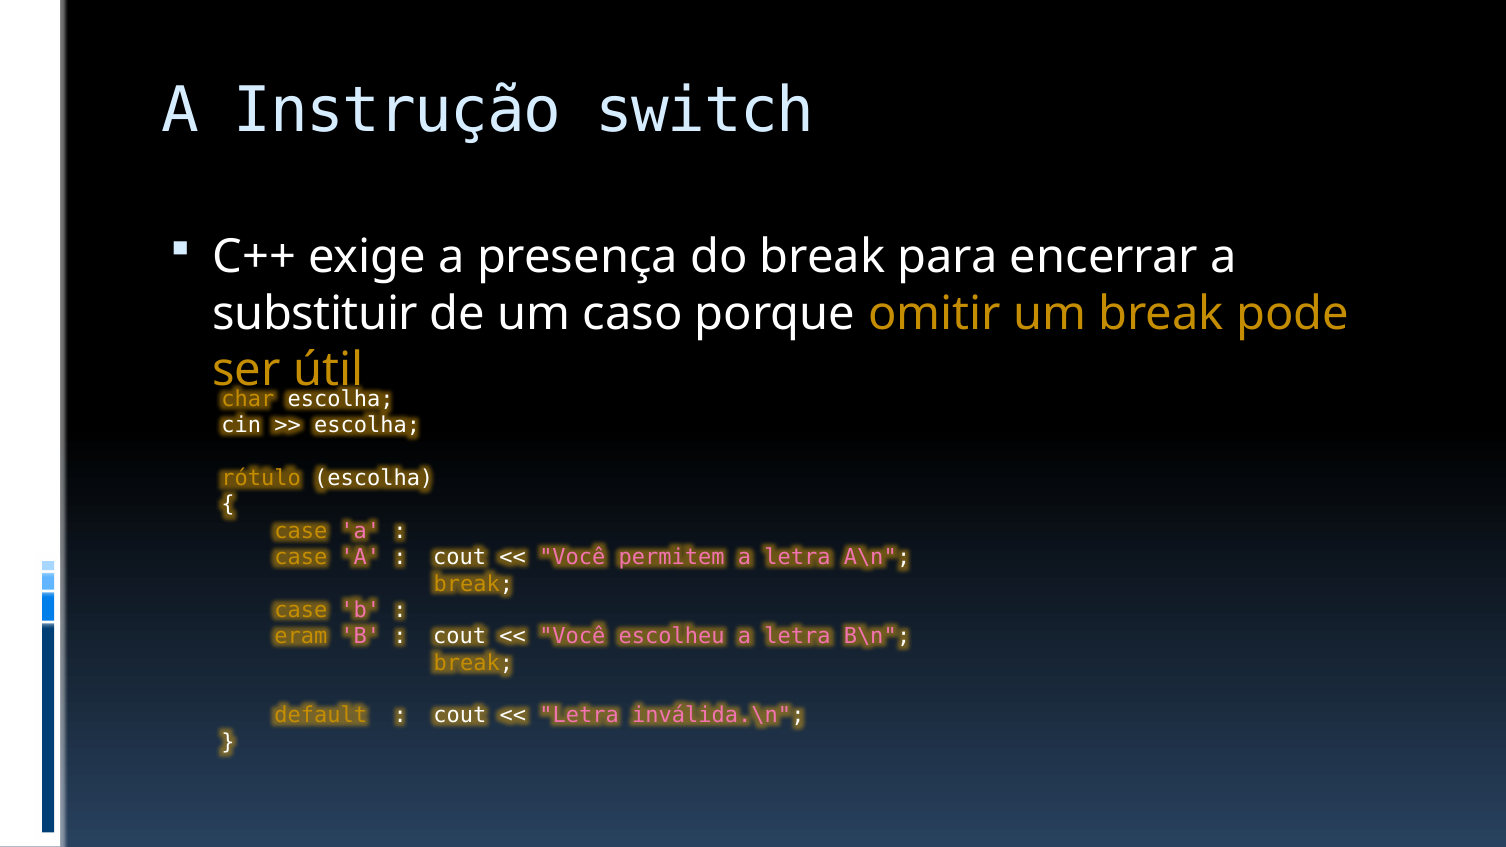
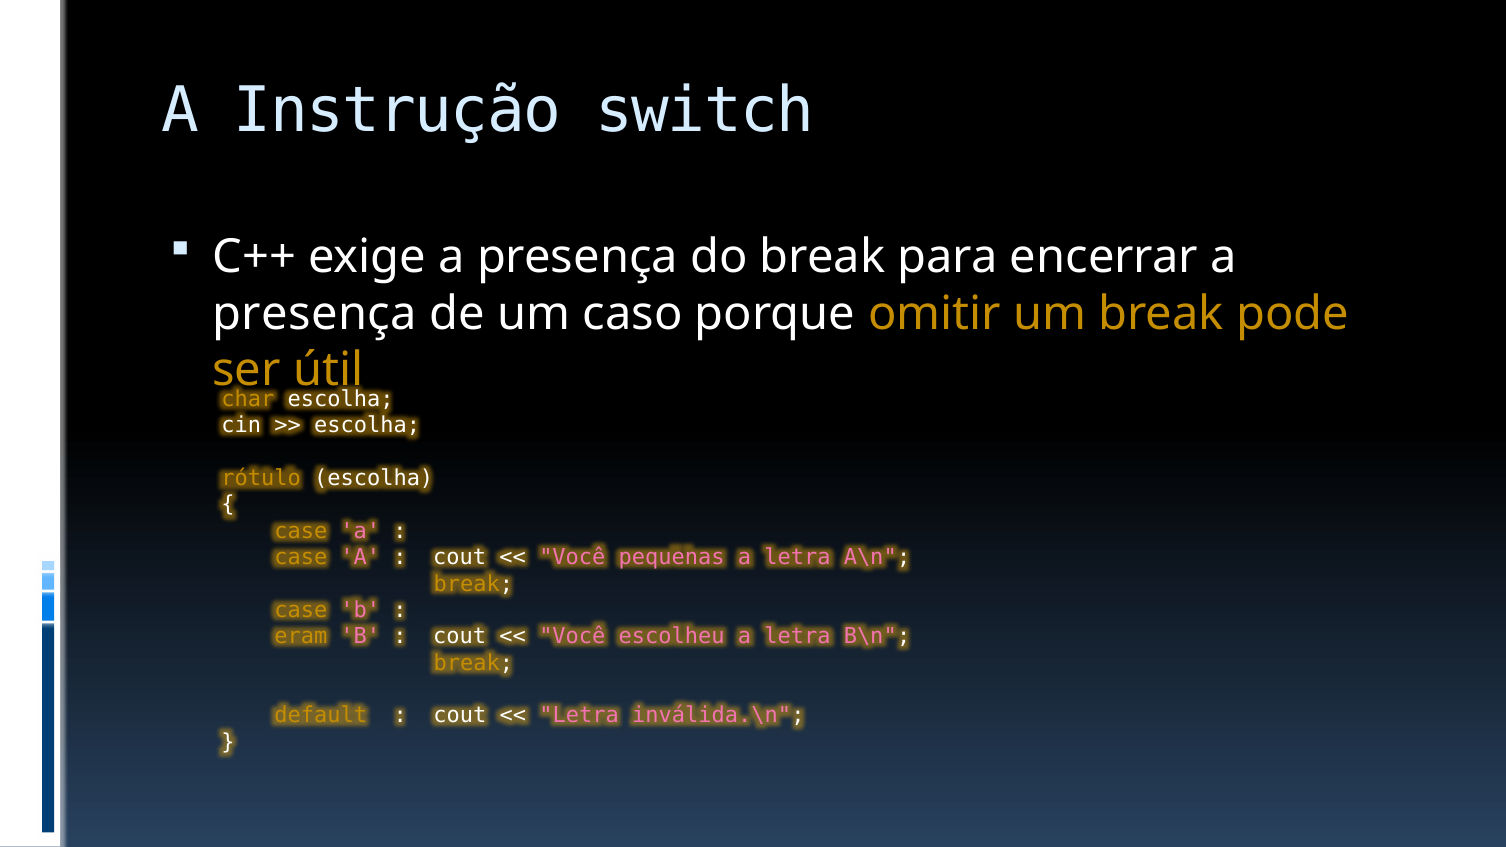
substituir at (315, 314): substituir -> presença
permitem: permitem -> pequenas
